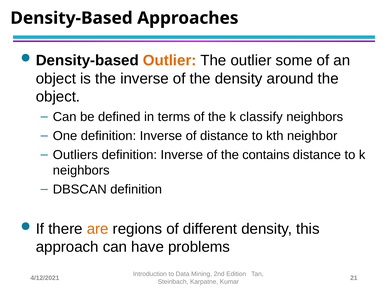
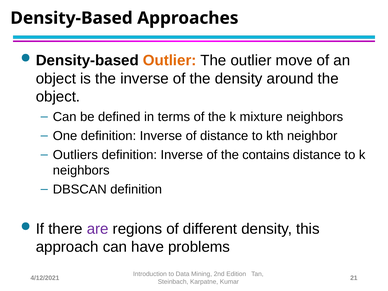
some: some -> move
classify: classify -> mixture
are colour: orange -> purple
